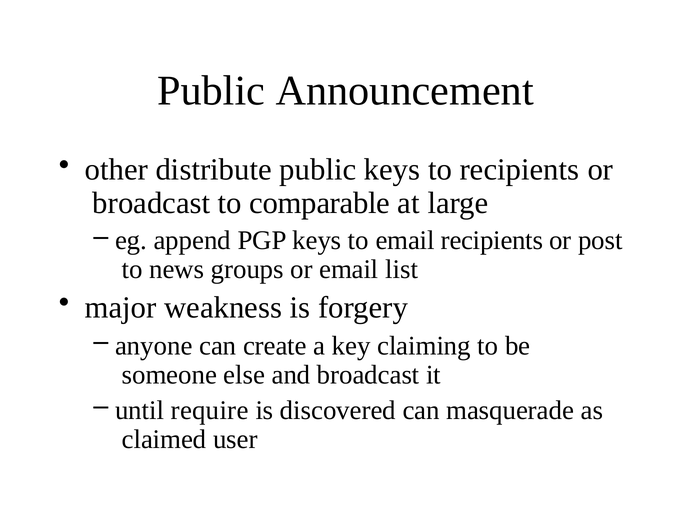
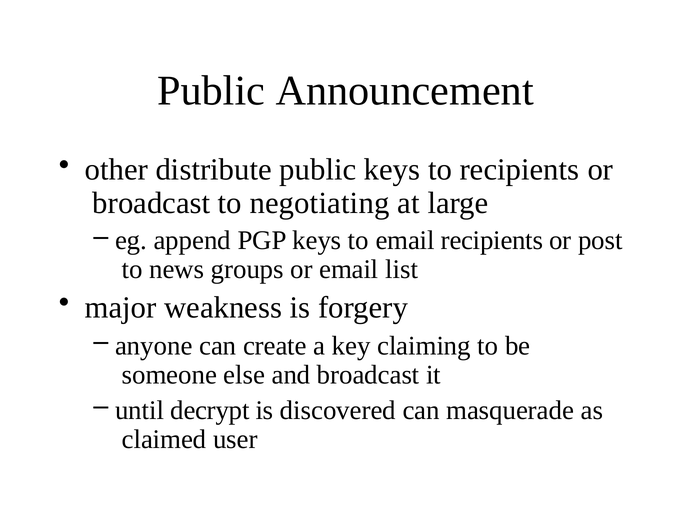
comparable: comparable -> negotiating
require: require -> decrypt
